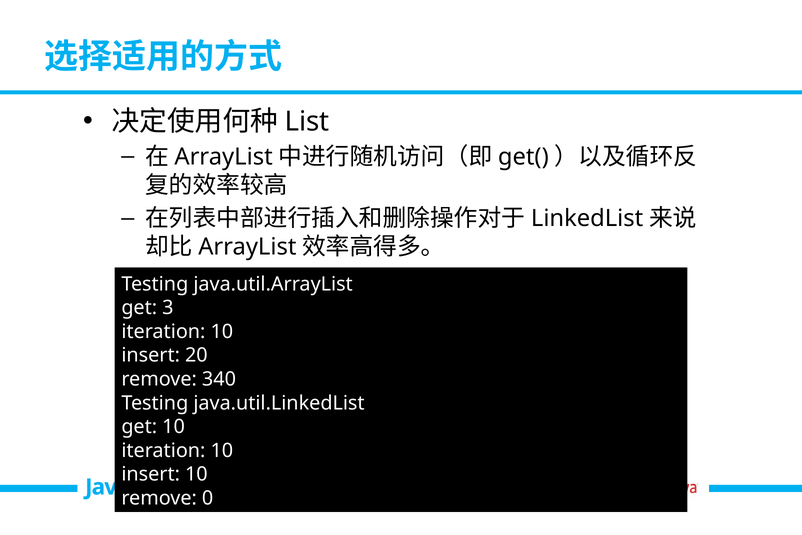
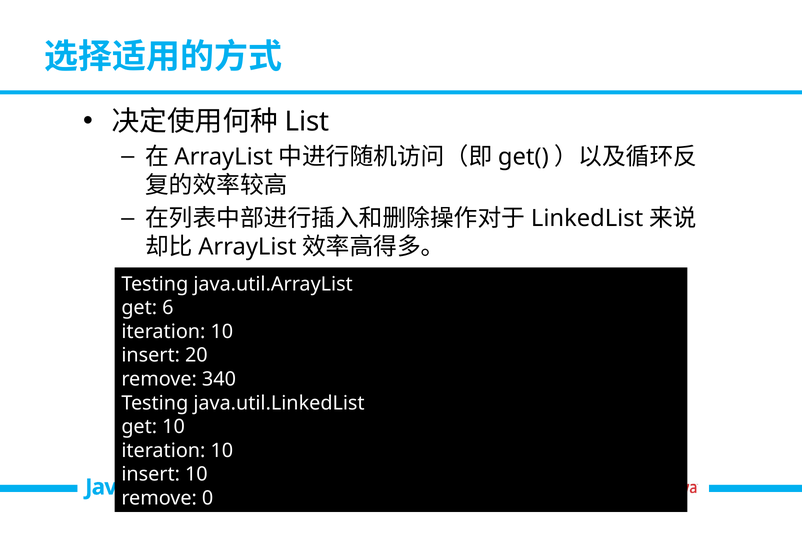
3: 3 -> 6
